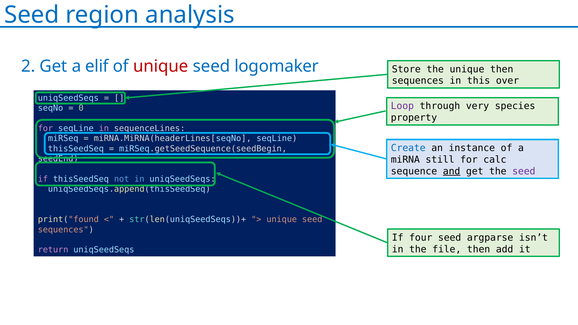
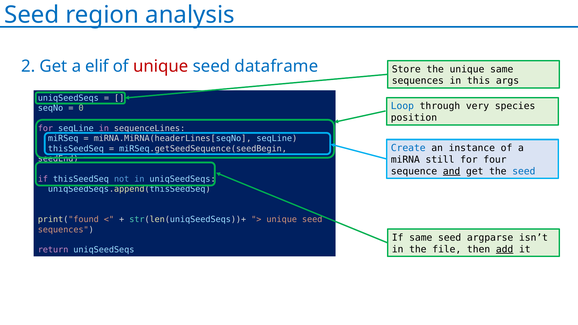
logomaker: logomaker -> dataframe
unique then: then -> same
over: over -> args
Loop colour: purple -> blue
property: property -> position
calc: calc -> four
seed at (524, 171) colour: purple -> blue
If four: four -> same
add underline: none -> present
